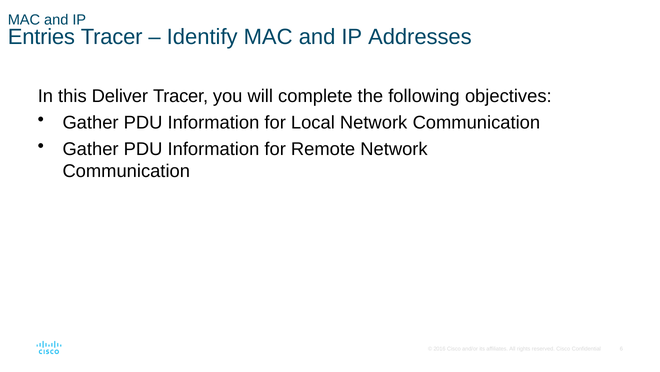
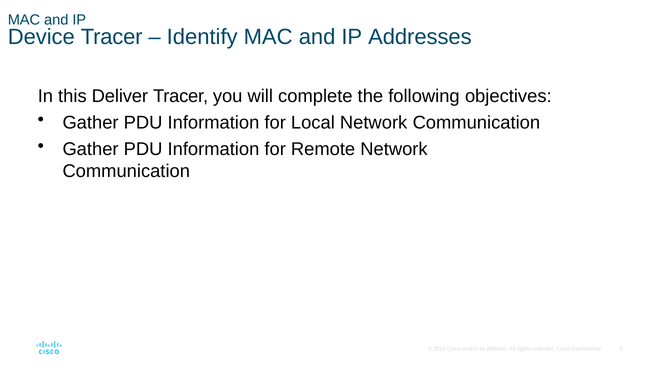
Entries: Entries -> Device
